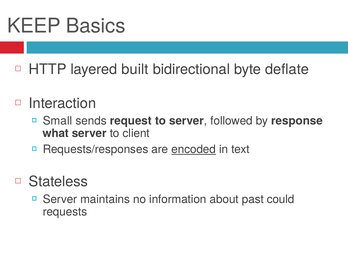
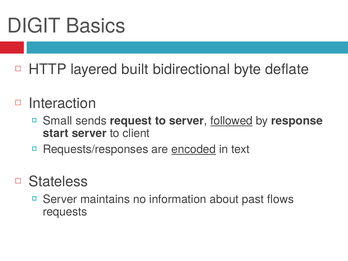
KEEP: KEEP -> DIGIT
followed underline: none -> present
what: what -> start
could: could -> flows
